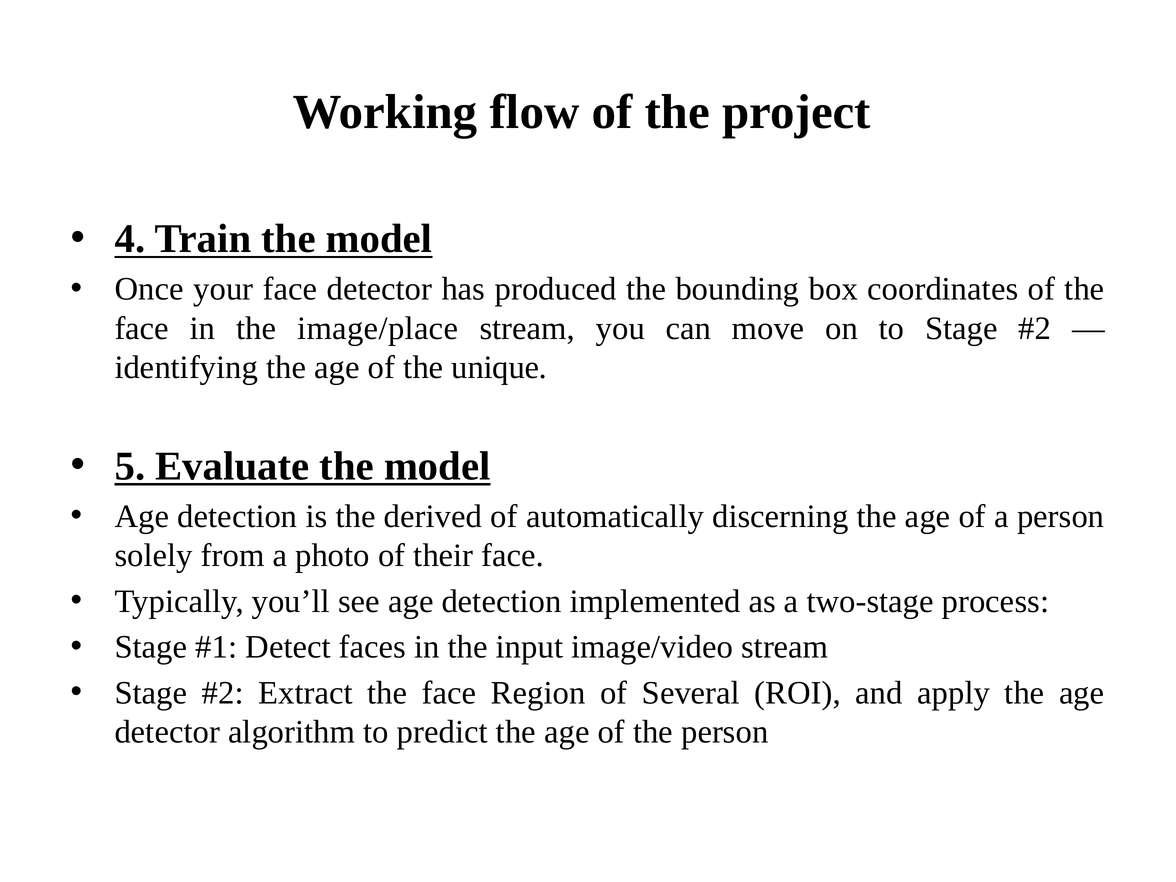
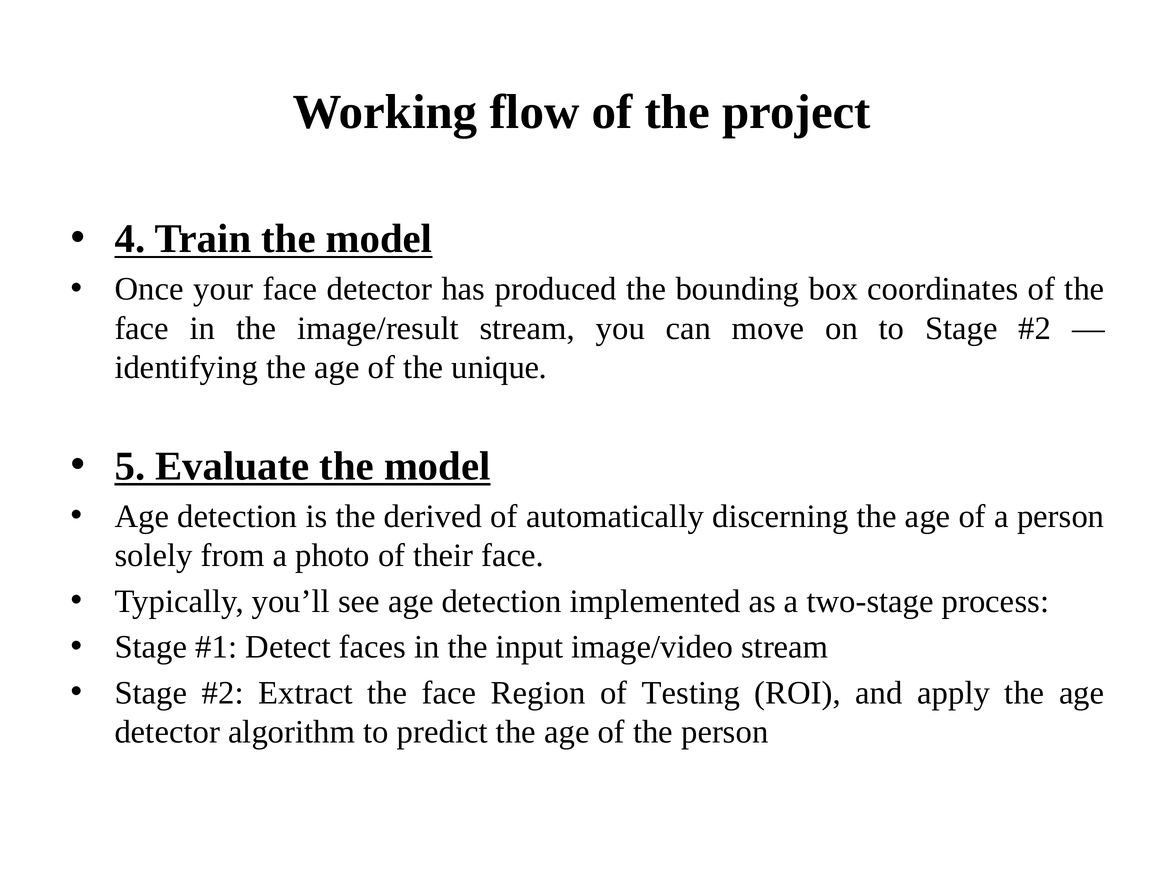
image/place: image/place -> image/result
Several: Several -> Testing
